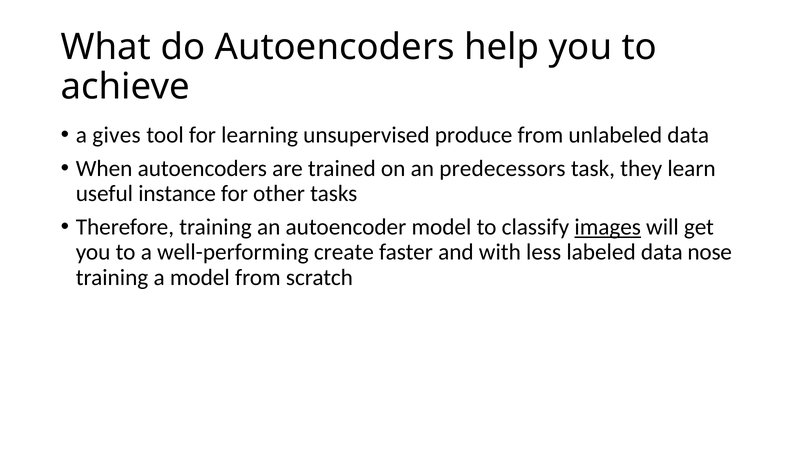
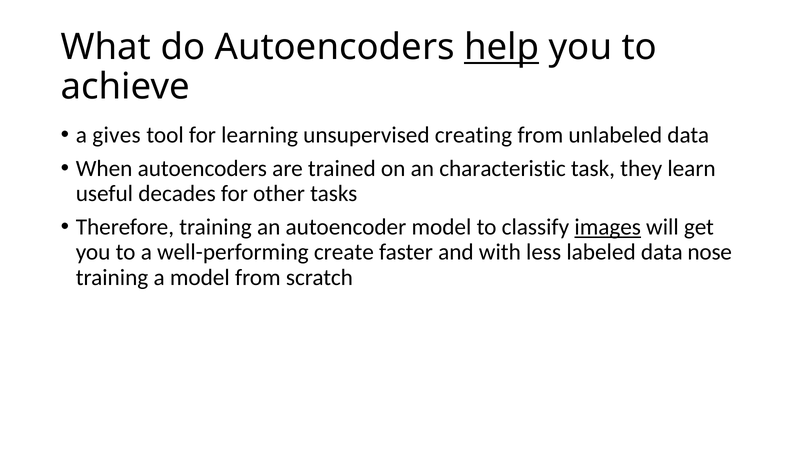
help underline: none -> present
produce: produce -> creating
predecessors: predecessors -> characteristic
instance: instance -> decades
